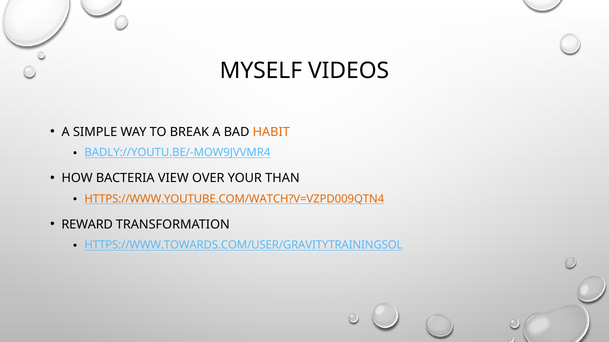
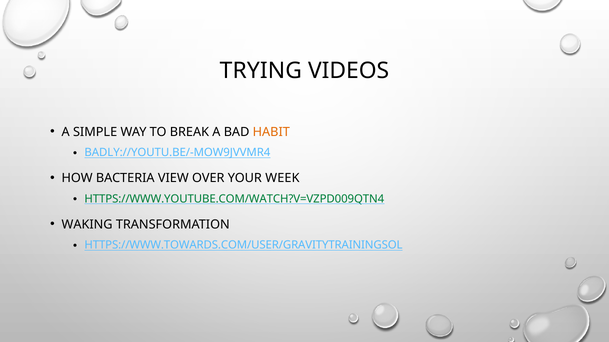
MYSELF: MYSELF -> TRYING
THAN: THAN -> WEEK
HTTPS://WWW.YOUTUBE.COM/WATCH?V=VZPD009QTN4 colour: orange -> green
REWARD: REWARD -> WAKING
